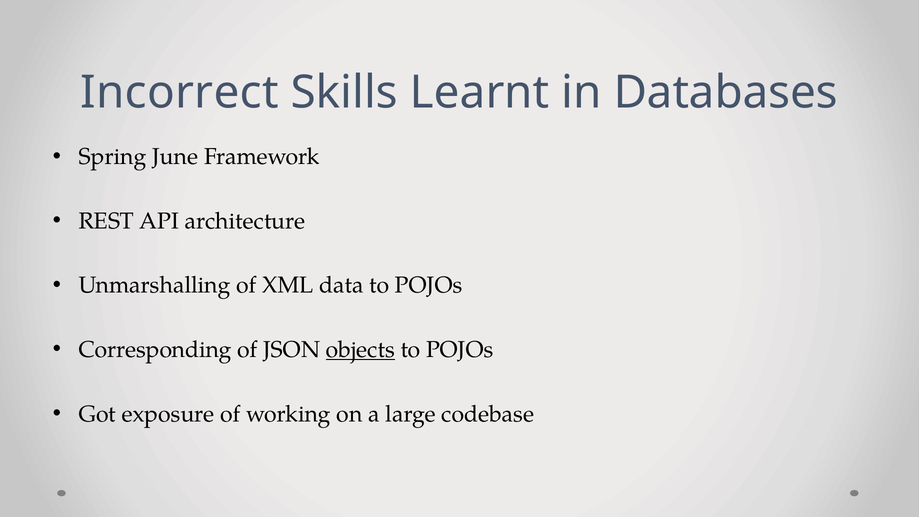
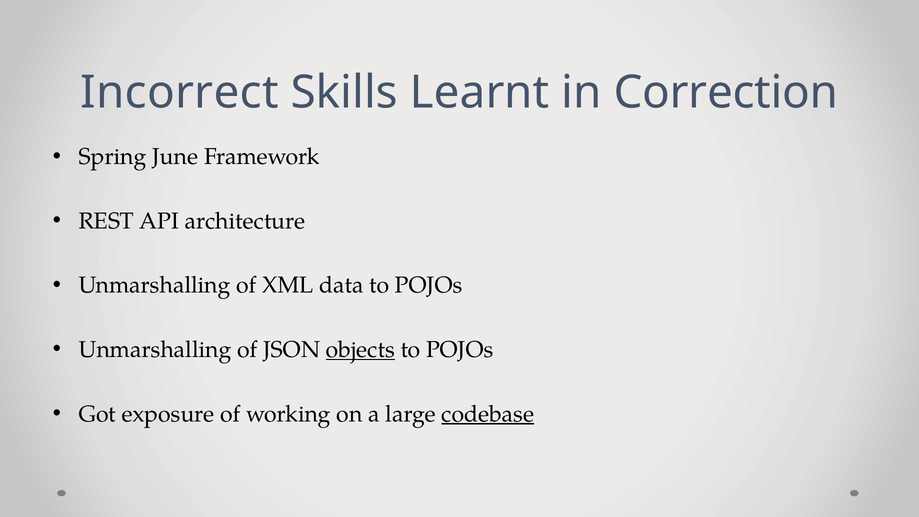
Databases: Databases -> Correction
Corresponding at (155, 350): Corresponding -> Unmarshalling
codebase underline: none -> present
